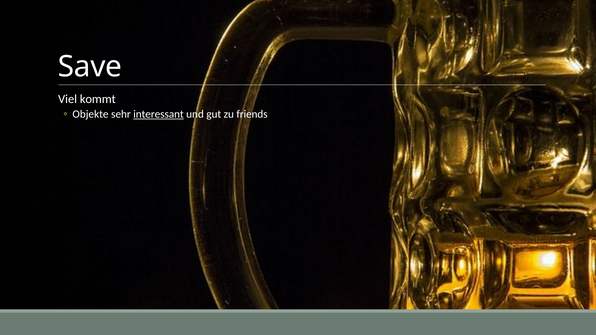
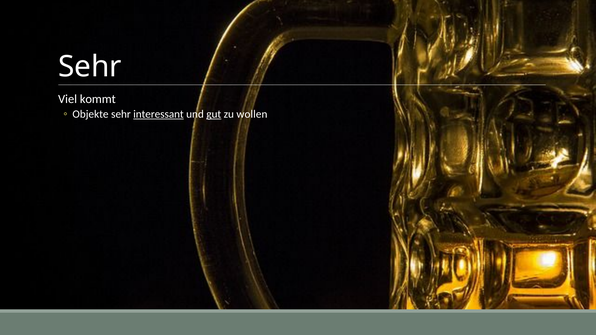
Save at (90, 67): Save -> Sehr
gut underline: none -> present
friends: friends -> wollen
